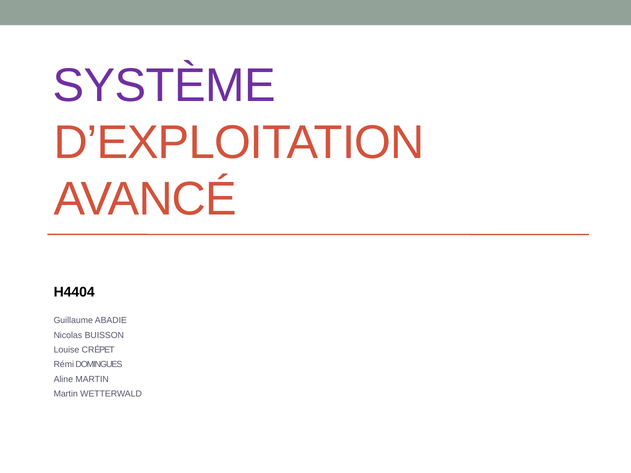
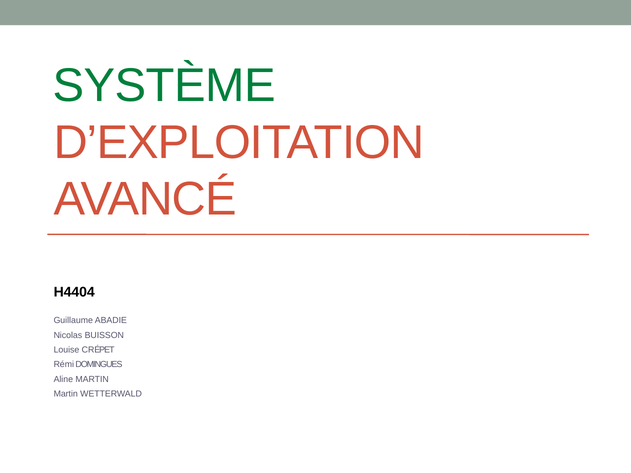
SYSTÈME colour: purple -> green
